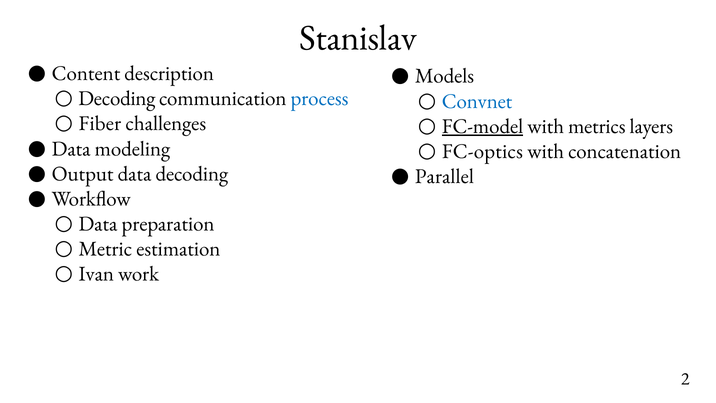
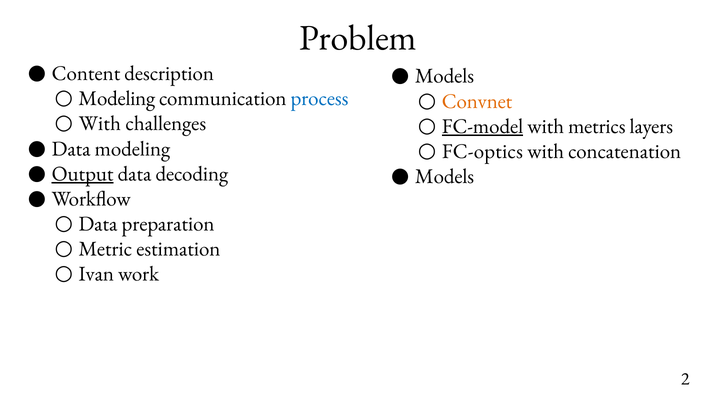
Stanislav: Stanislav -> Problem
Decoding at (117, 98): Decoding -> Modeling
Convnet colour: blue -> orange
Fiber at (100, 123): Fiber -> With
Output underline: none -> present
Parallel at (444, 176): Parallel -> Models
